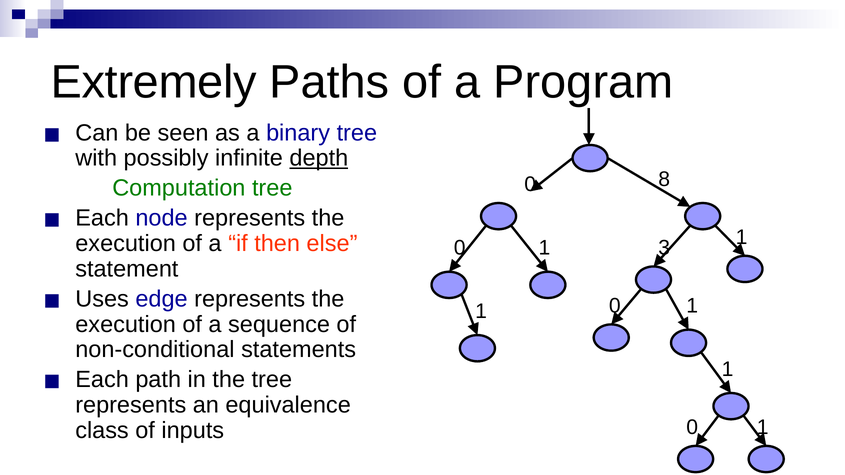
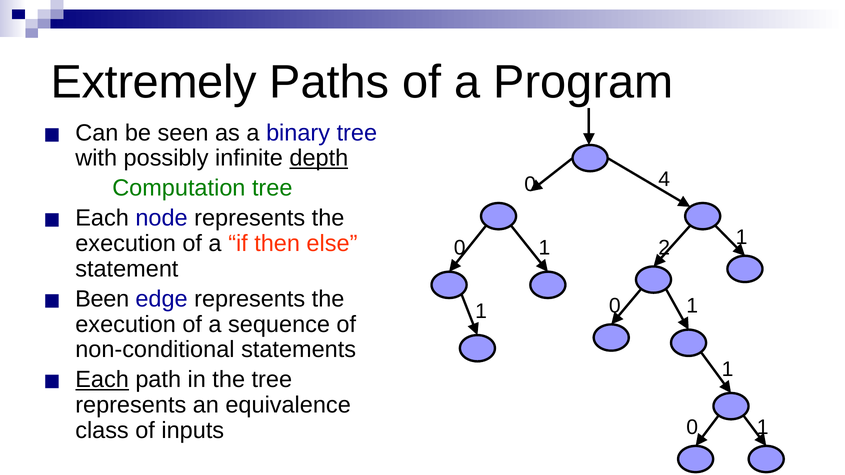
8: 8 -> 4
3: 3 -> 2
Uses: Uses -> Been
Each at (102, 380) underline: none -> present
